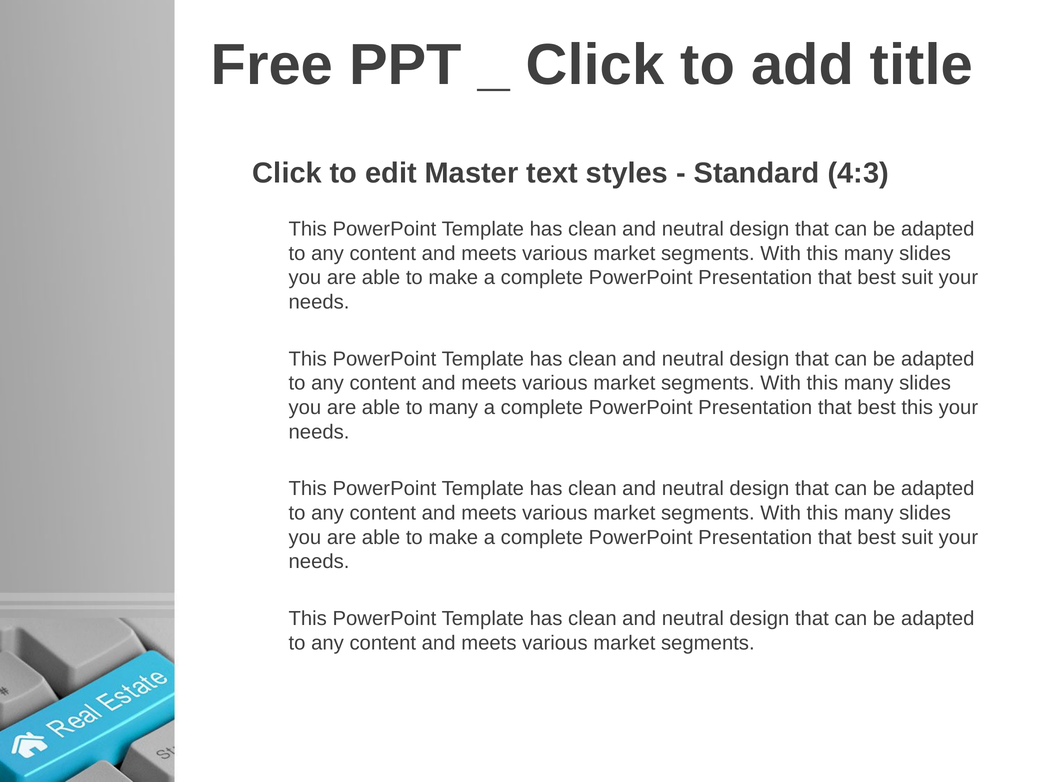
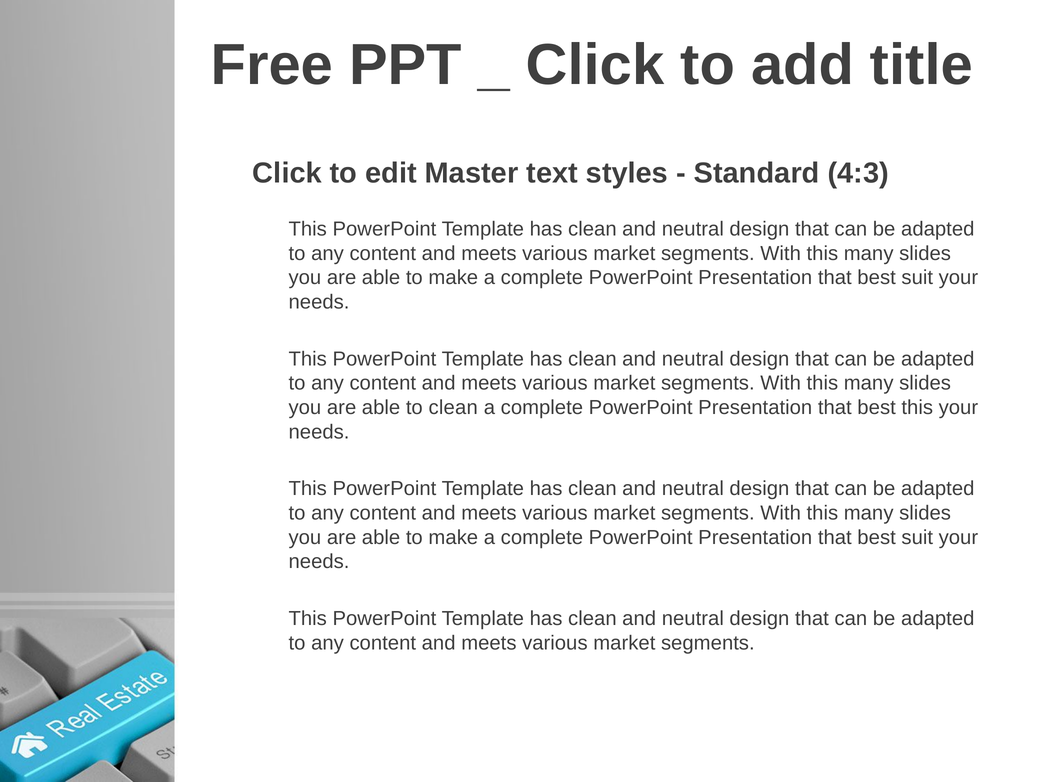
to many: many -> clean
